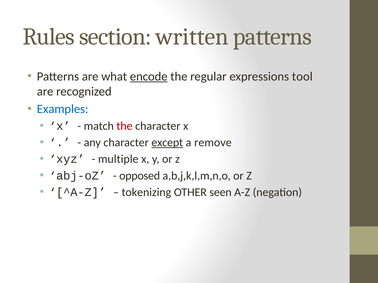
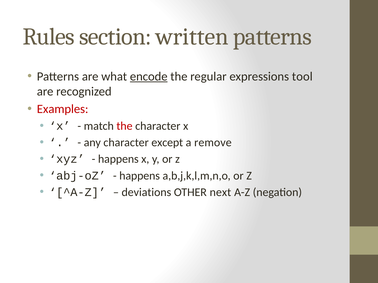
Examples colour: blue -> red
except underline: present -> none
multiple at (118, 159): multiple -> happens
opposed at (140, 176): opposed -> happens
tokenizing: tokenizing -> deviations
seen: seen -> next
